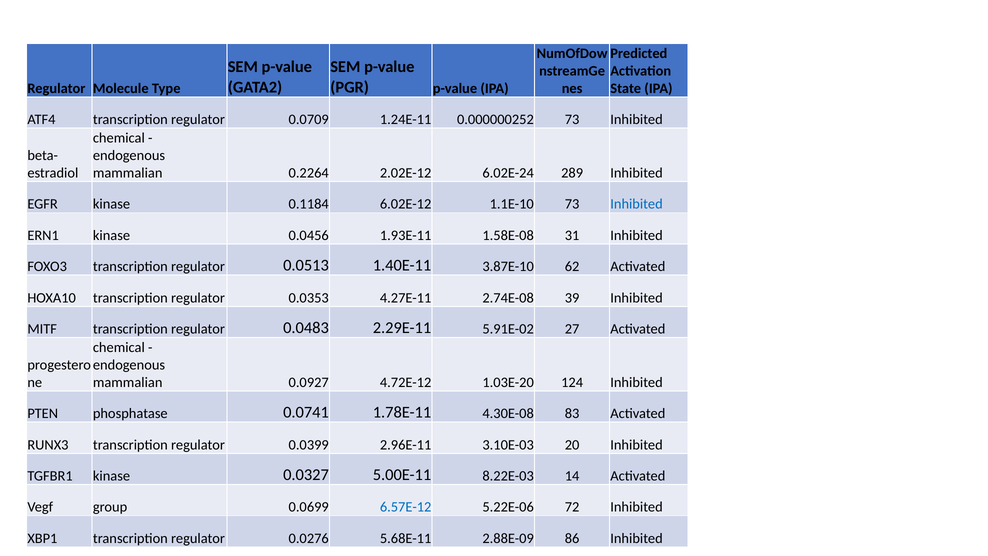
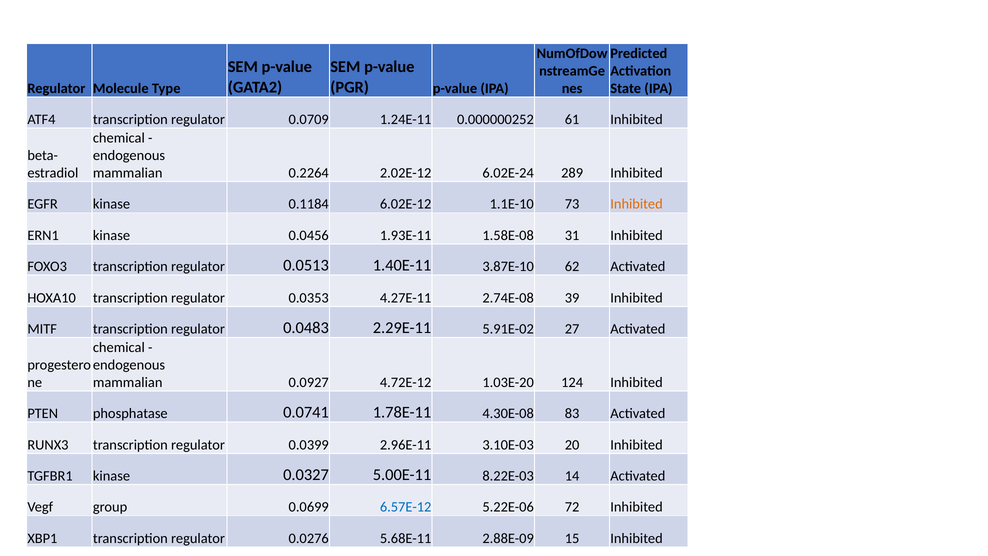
0.000000252 73: 73 -> 61
Inhibited at (637, 204) colour: blue -> orange
86: 86 -> 15
